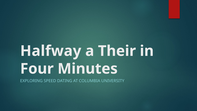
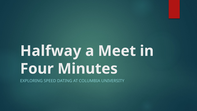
Their: Their -> Meet
